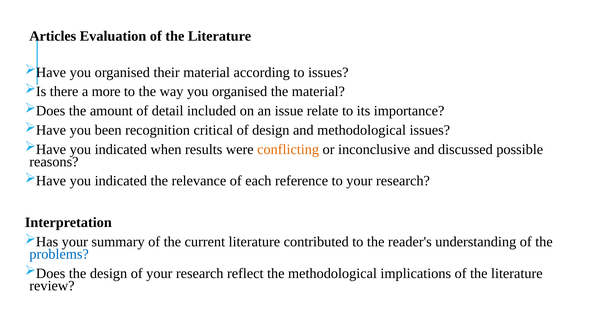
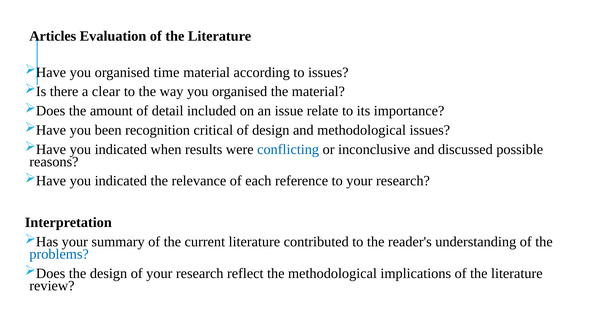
their: their -> time
more: more -> clear
conflicting colour: orange -> blue
